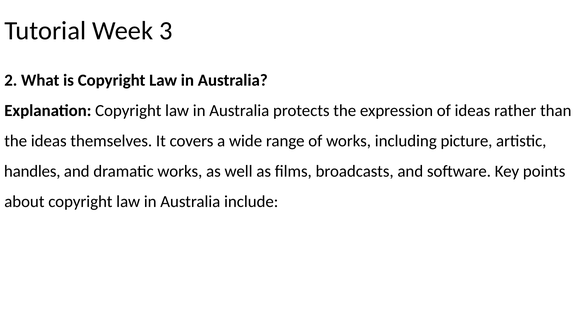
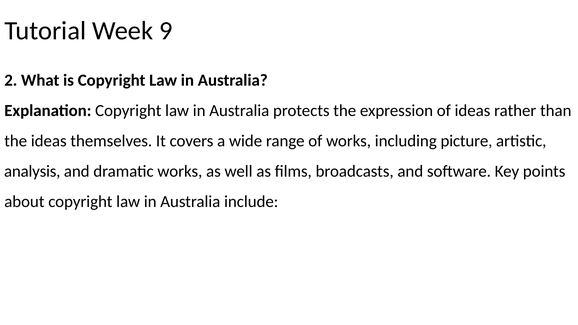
3: 3 -> 9
handles: handles -> analysis
